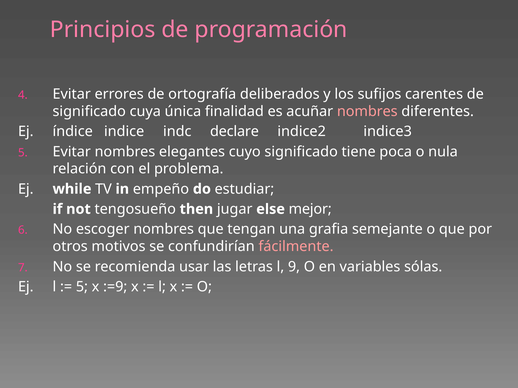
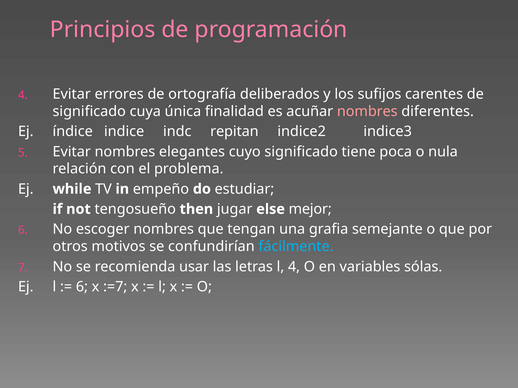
declare: declare -> repitan
fácilmente colour: pink -> light blue
l 9: 9 -> 4
5 at (82, 287): 5 -> 6
:=9: :=9 -> :=7
